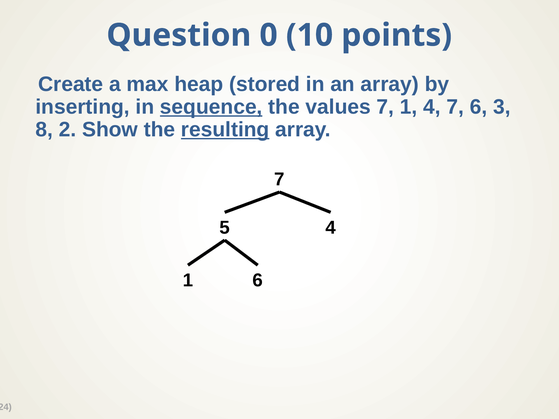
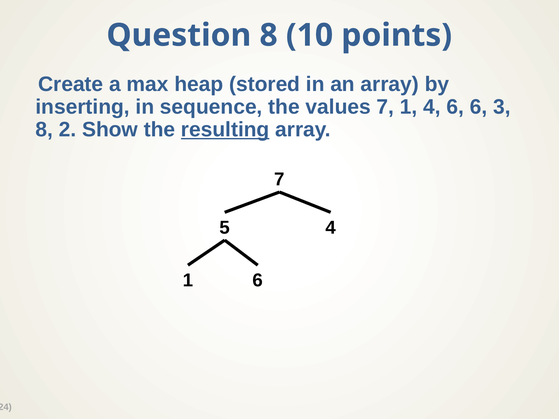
Question 0: 0 -> 8
sequence underline: present -> none
4 7: 7 -> 6
